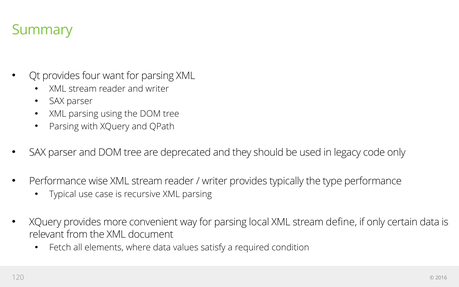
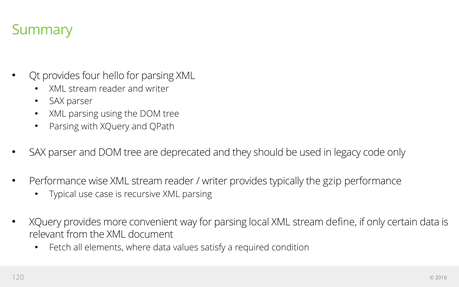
want: want -> hello
type: type -> gzip
